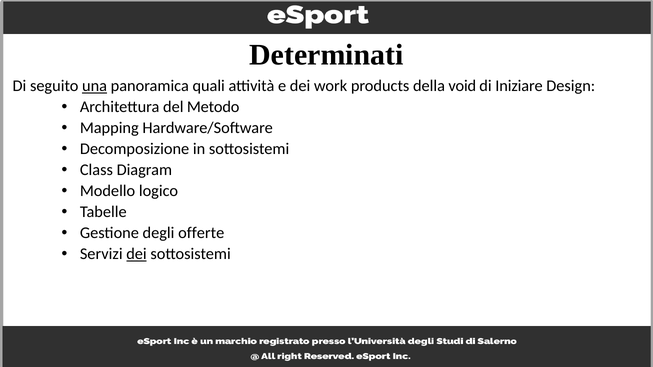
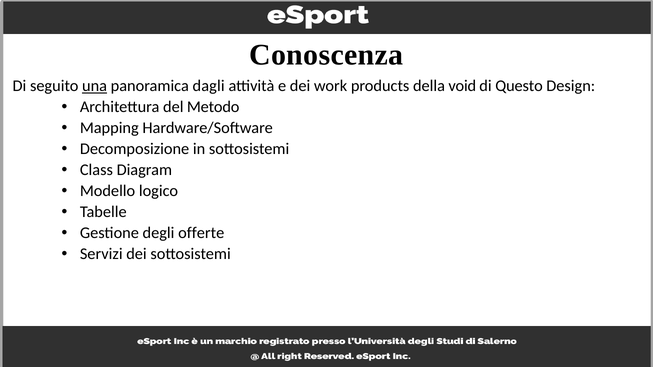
Determinati: Determinati -> Conoscenza
quali: quali -> dagli
Iniziare: Iniziare -> Questo
dei at (137, 254) underline: present -> none
